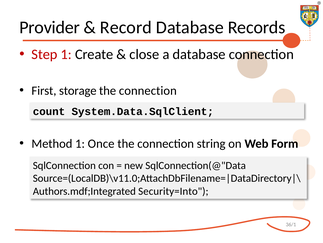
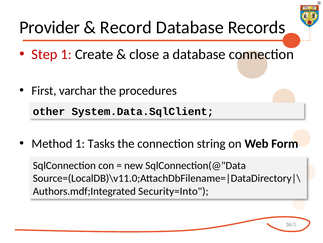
storage: storage -> varchar
connection at (148, 90): connection -> procedures
count: count -> other
Once: Once -> Tasks
